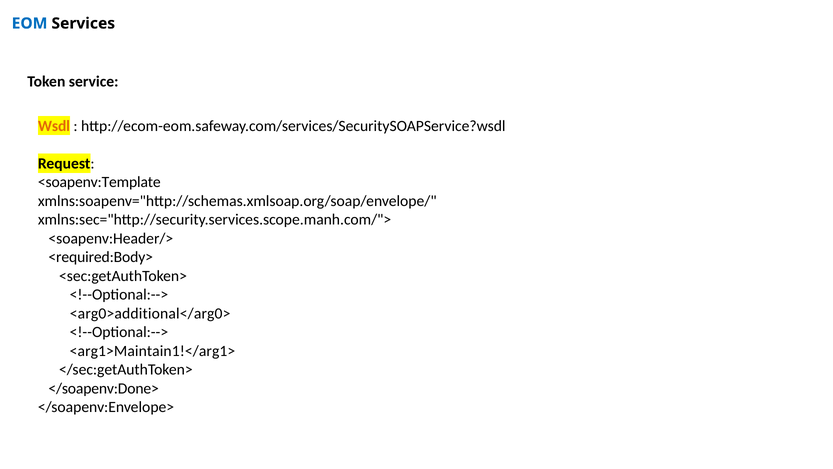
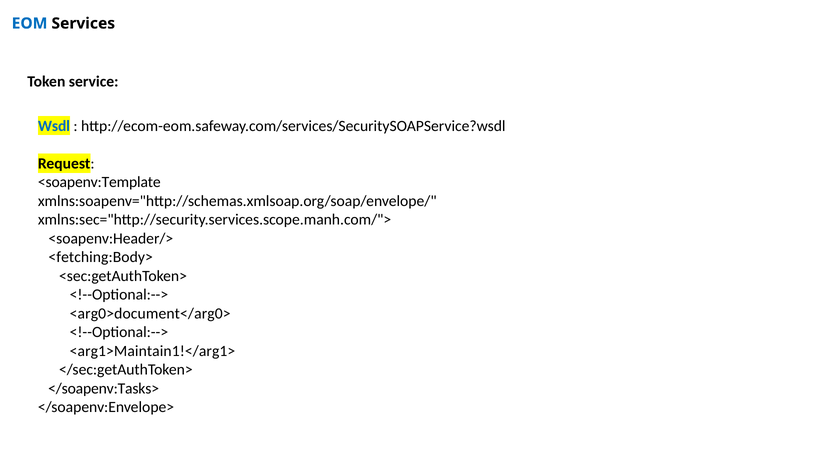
Wsdl colour: orange -> blue
<required:Body>: <required:Body> -> <fetching:Body>
<arg0>additional</arg0>: <arg0>additional</arg0> -> <arg0>document</arg0>
</soapenv:Done>: </soapenv:Done> -> </soapenv:Tasks>
